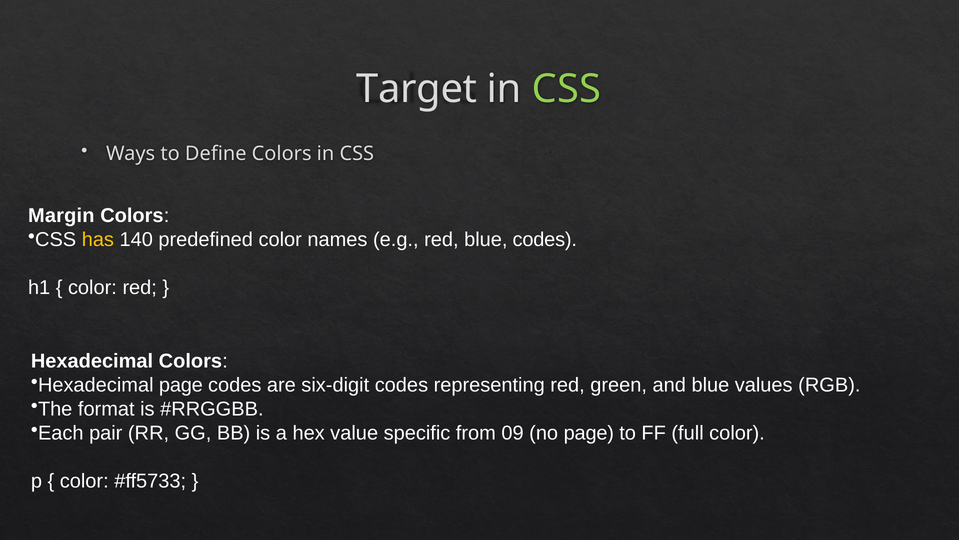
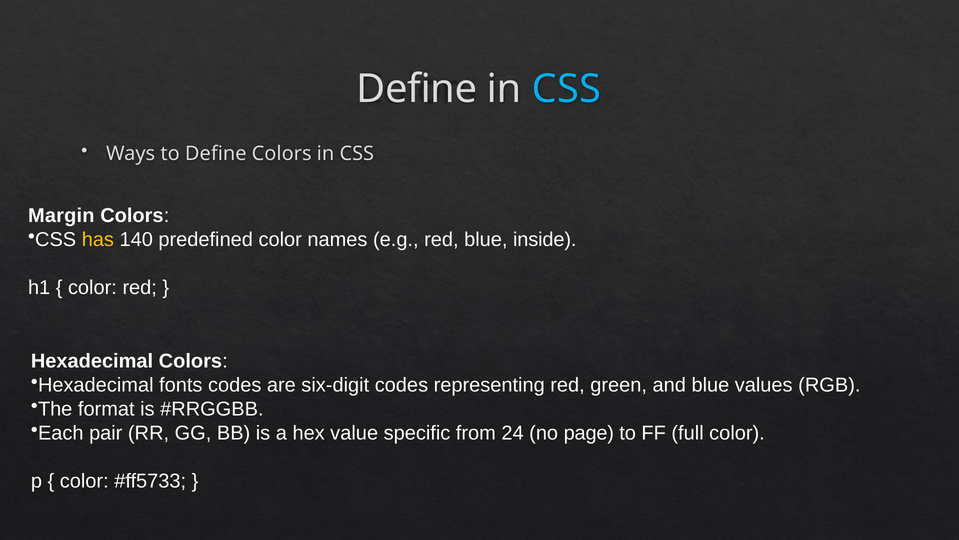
Target at (417, 89): Target -> Define
CSS at (566, 89) colour: light green -> light blue
blue codes: codes -> inside
Hexadecimal page: page -> fonts
09: 09 -> 24
